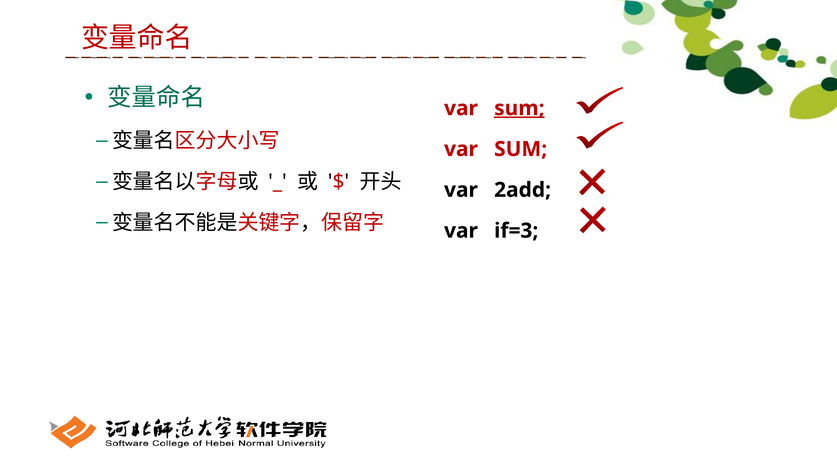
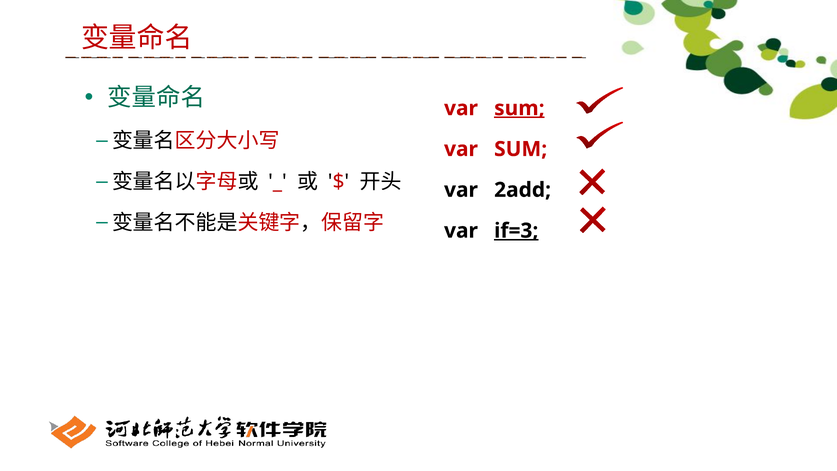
if=3 underline: none -> present
